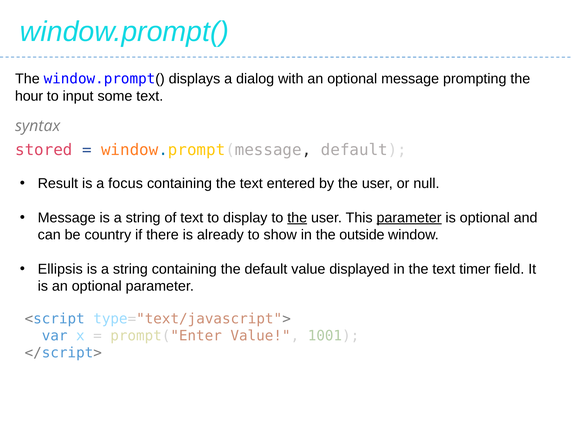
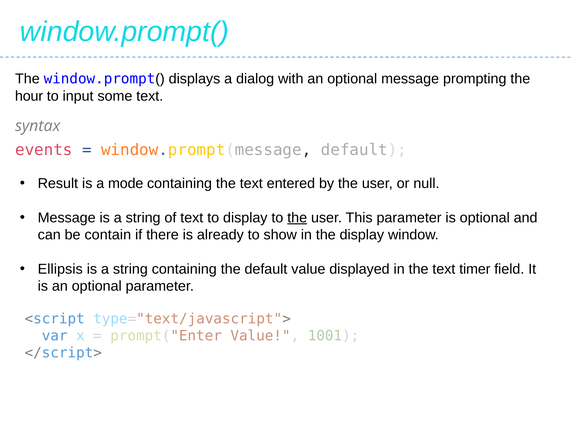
stored: stored -> events
focus: focus -> mode
parameter at (409, 218) underline: present -> none
country: country -> contain
the outside: outside -> display
